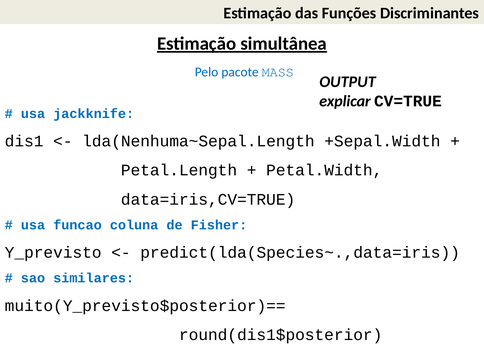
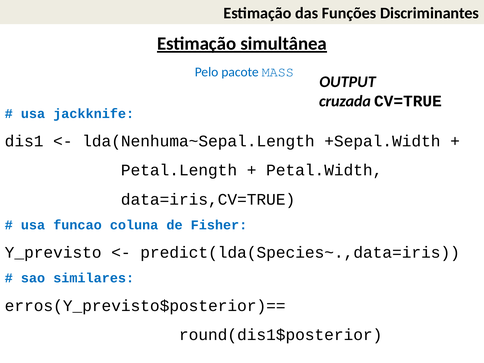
explicar: explicar -> cruzada
muito(Y_previsto$posterior)==: muito(Y_previsto$posterior)== -> erros(Y_previsto$posterior)==
